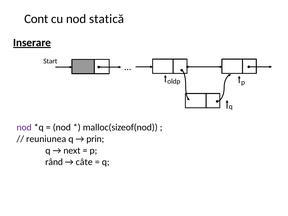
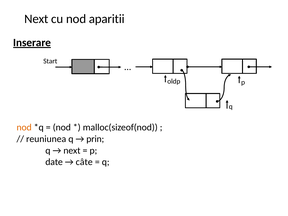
Cont at (36, 19): Cont -> Next
statică: statică -> aparitii
nod at (24, 127) colour: purple -> orange
rând: rând -> date
